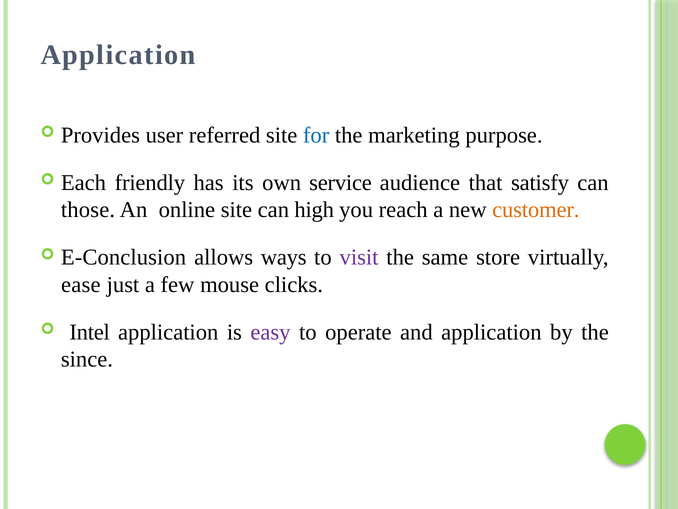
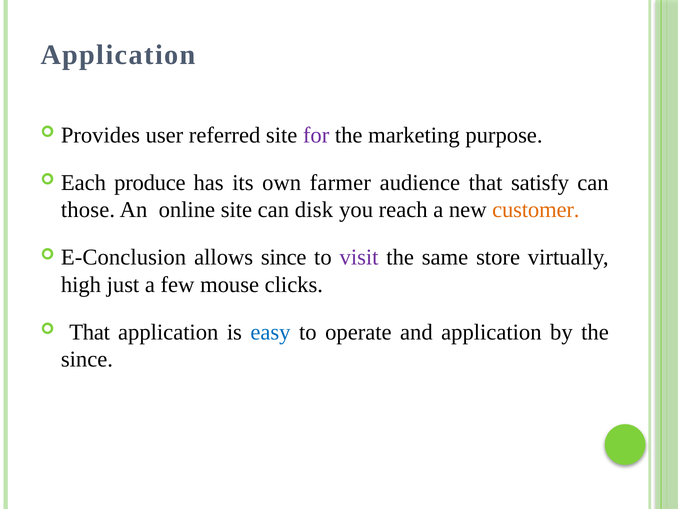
for colour: blue -> purple
friendly: friendly -> produce
service: service -> farmer
high: high -> disk
allows ways: ways -> since
ease: ease -> high
Intel at (90, 332): Intel -> That
easy colour: purple -> blue
